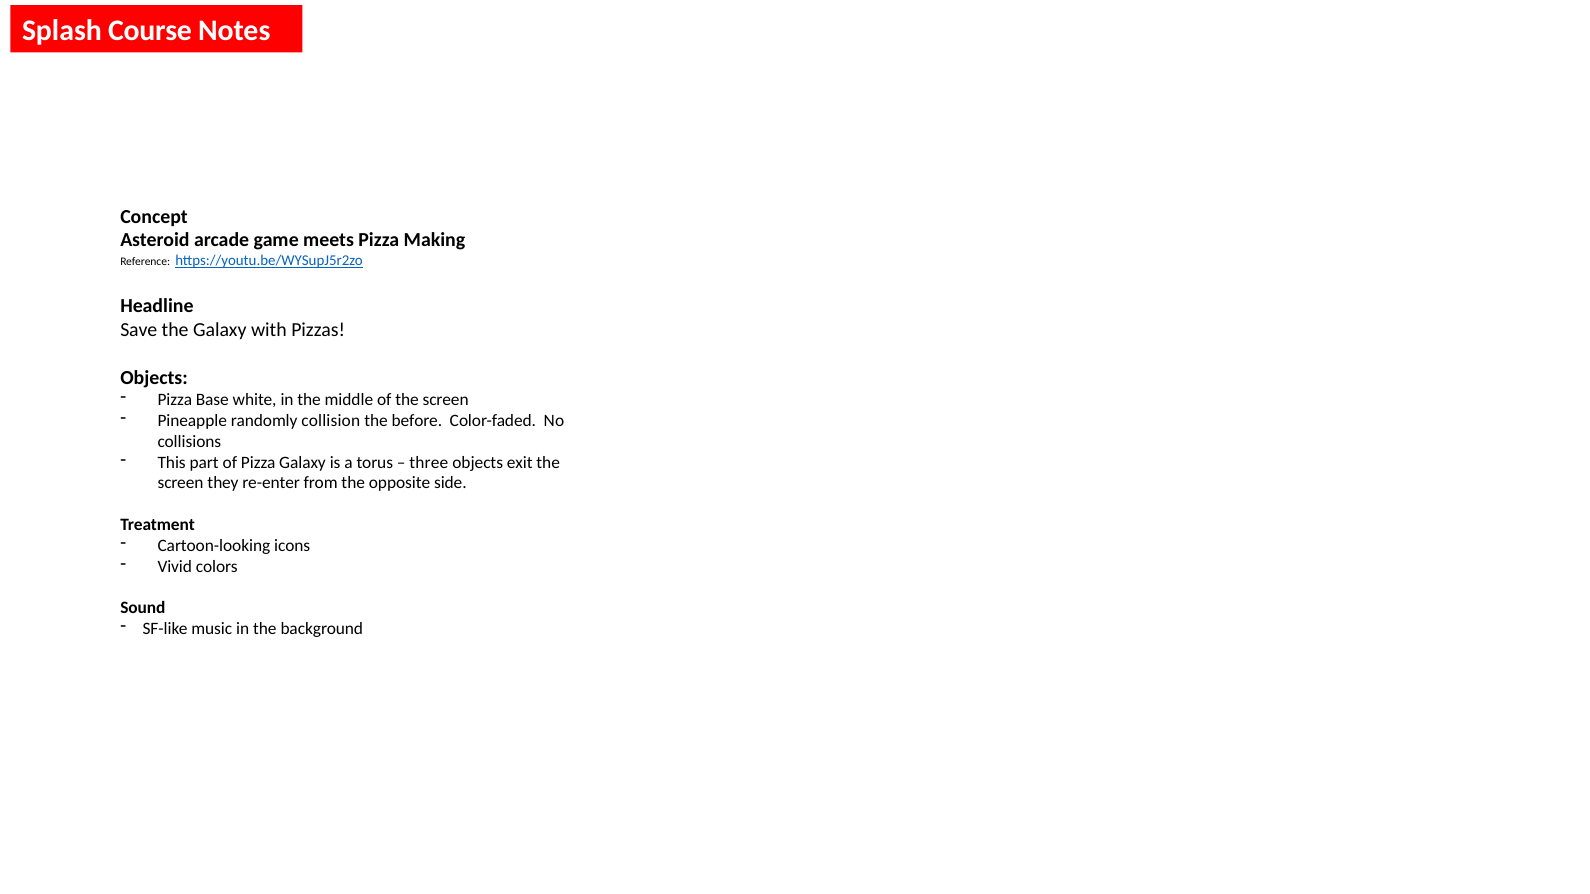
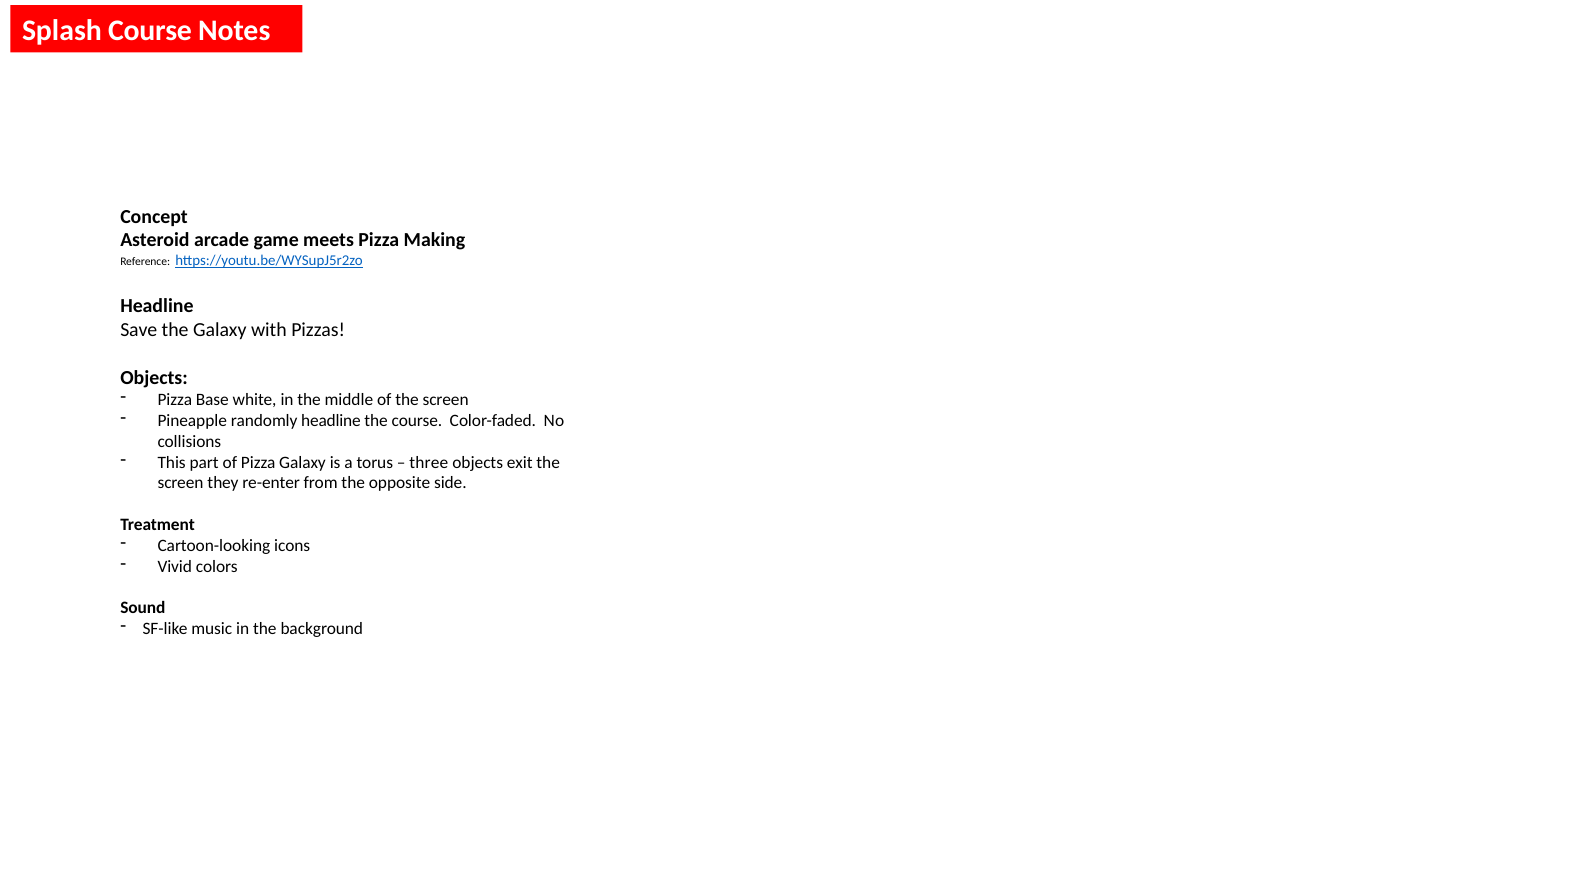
randomly collision: collision -> headline
the before: before -> course
